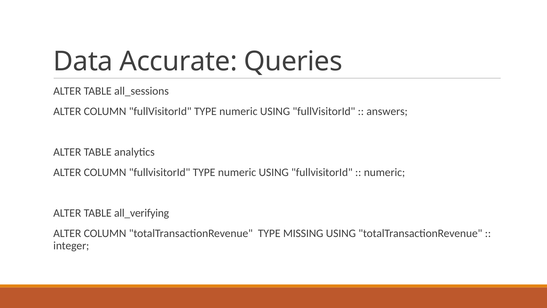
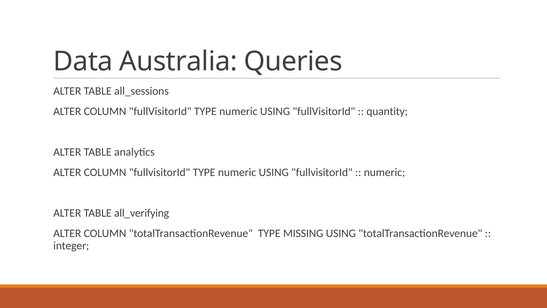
Accurate: Accurate -> Australia
answers: answers -> quantity
